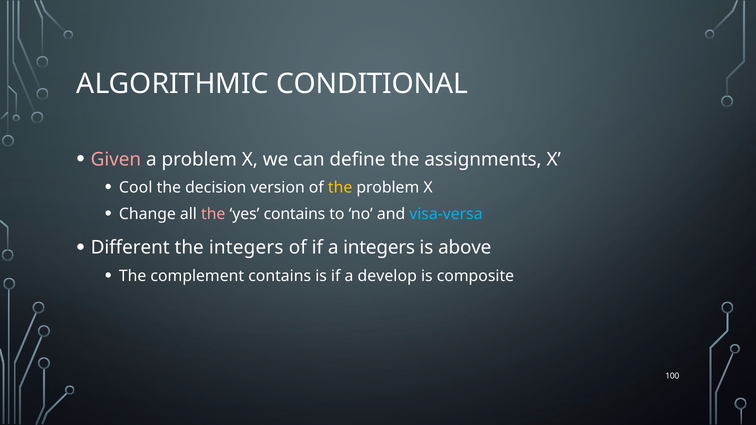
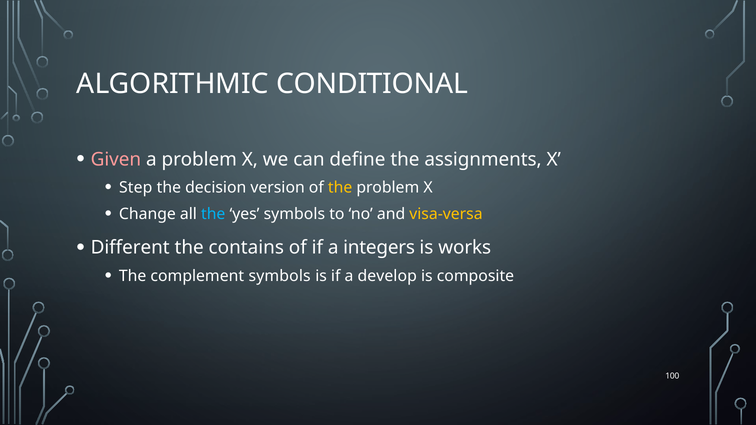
Cool: Cool -> Step
the at (213, 214) colour: pink -> light blue
yes contains: contains -> symbols
visa-versa colour: light blue -> yellow
the integers: integers -> contains
above: above -> works
complement contains: contains -> symbols
